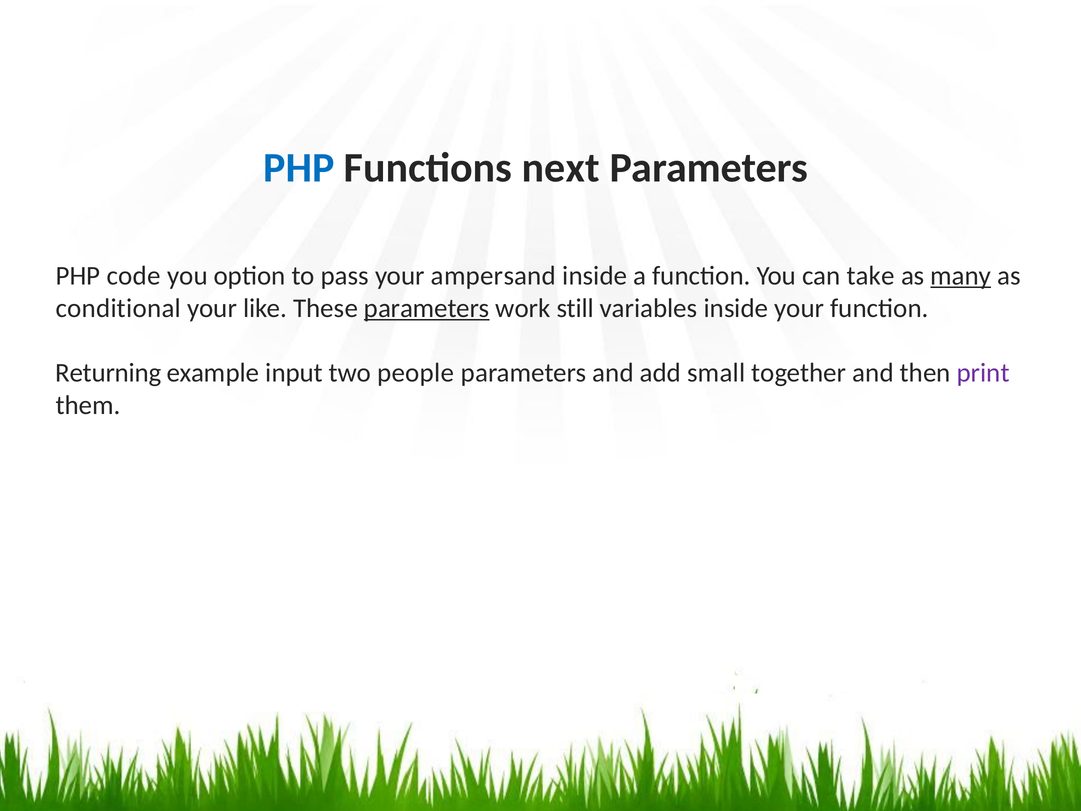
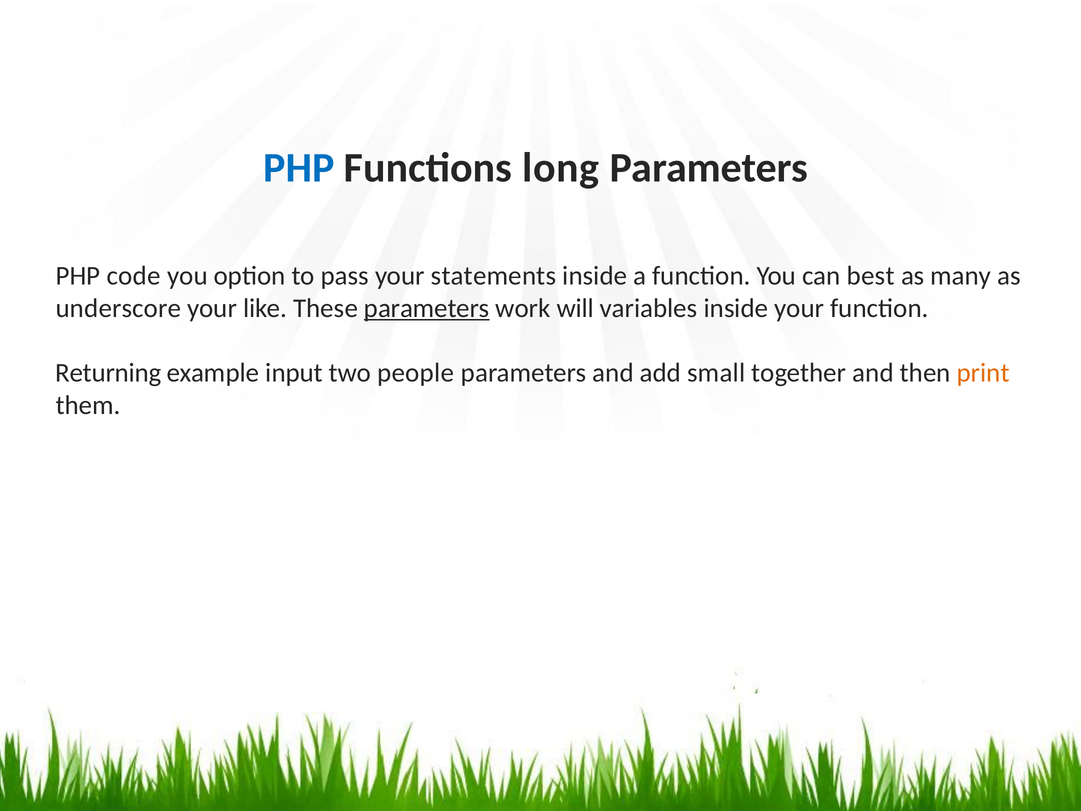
next: next -> long
ampersand: ampersand -> statements
take: take -> best
many underline: present -> none
conditional: conditional -> underscore
still: still -> will
print colour: purple -> orange
